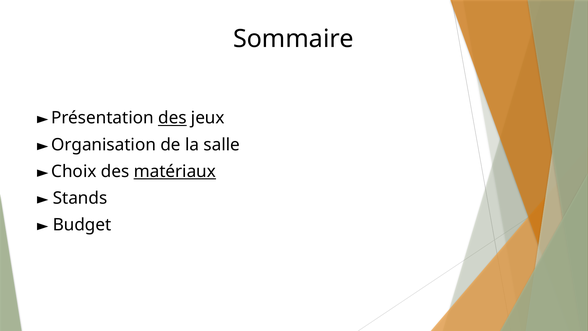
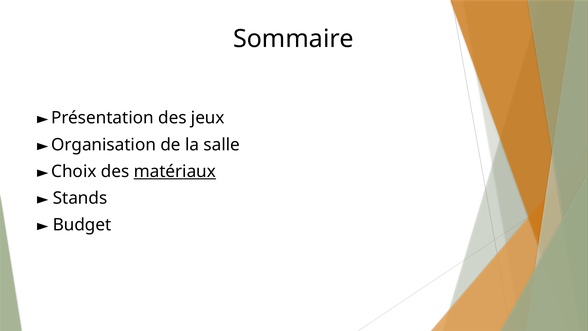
des at (172, 118) underline: present -> none
